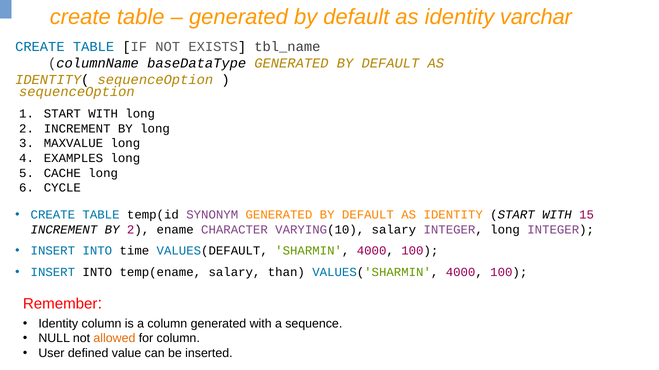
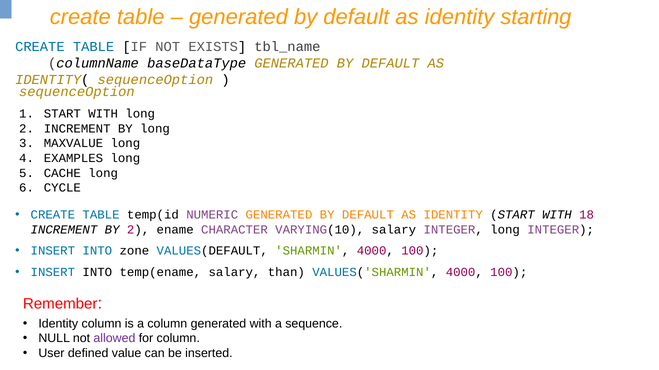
varchar: varchar -> starting
SYNONYM: SYNONYM -> NUMERIC
15: 15 -> 18
time: time -> zone
allowed colour: orange -> purple
